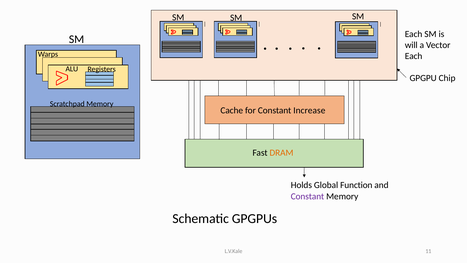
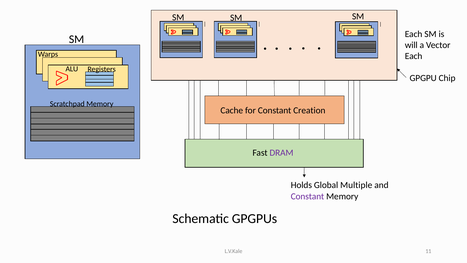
Increase: Increase -> Creation
DRAM colour: orange -> purple
Function: Function -> Multiple
